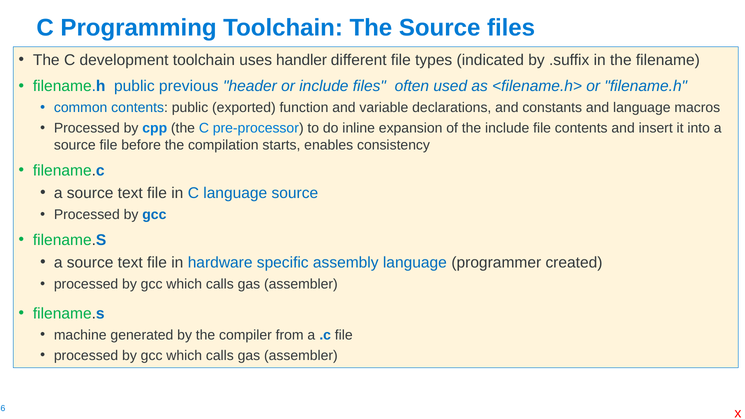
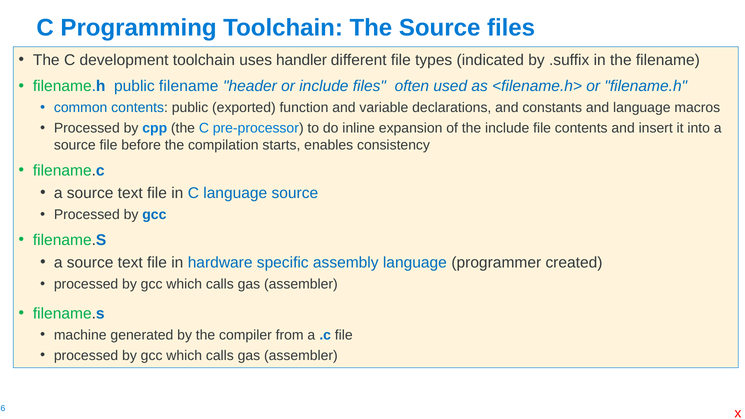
public previous: previous -> filename
